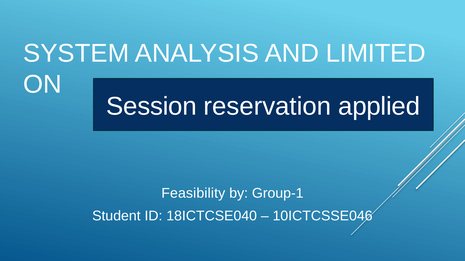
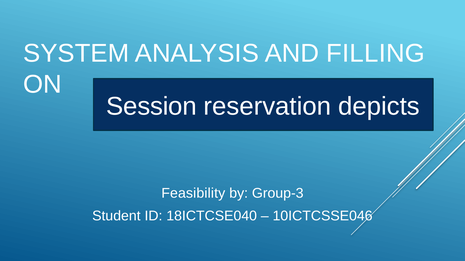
LIMITED: LIMITED -> FILLING
applied: applied -> depicts
Group-1: Group-1 -> Group-3
